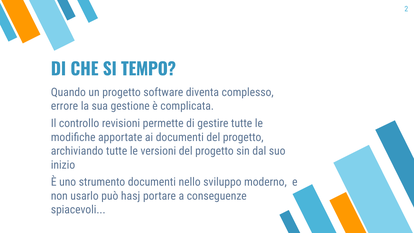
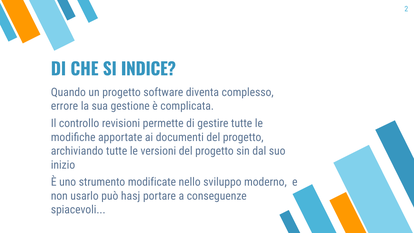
TEMPO: TEMPO -> INDICE
strumento documenti: documenti -> modificate
